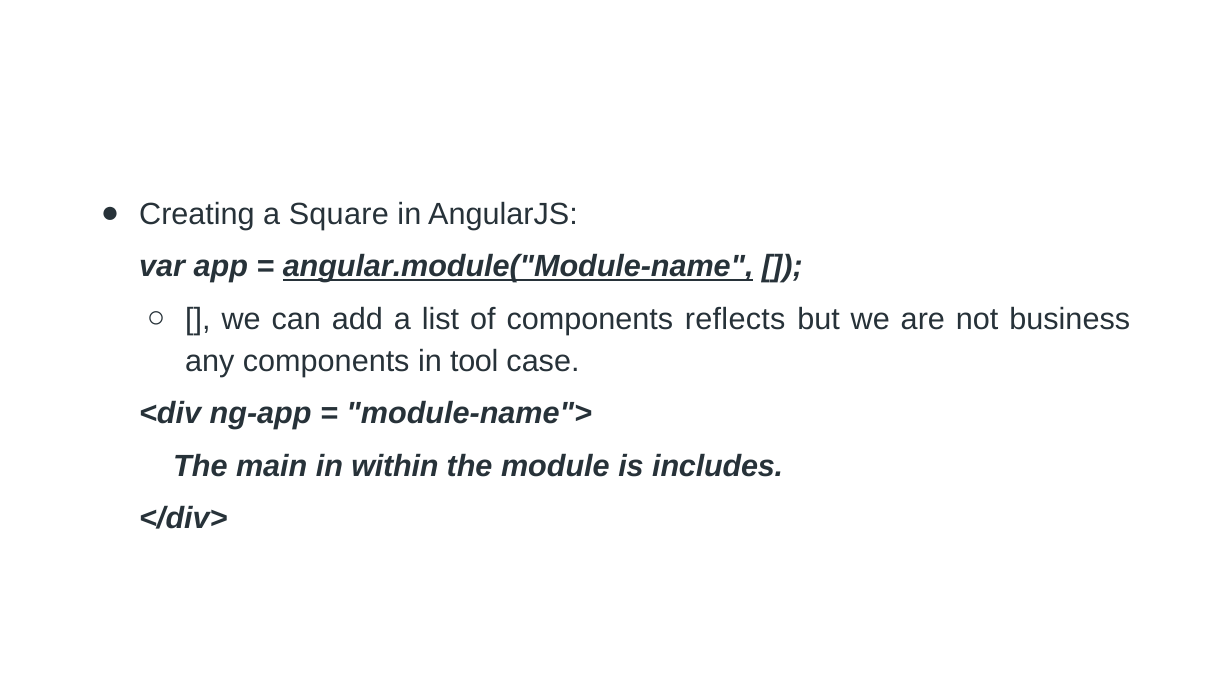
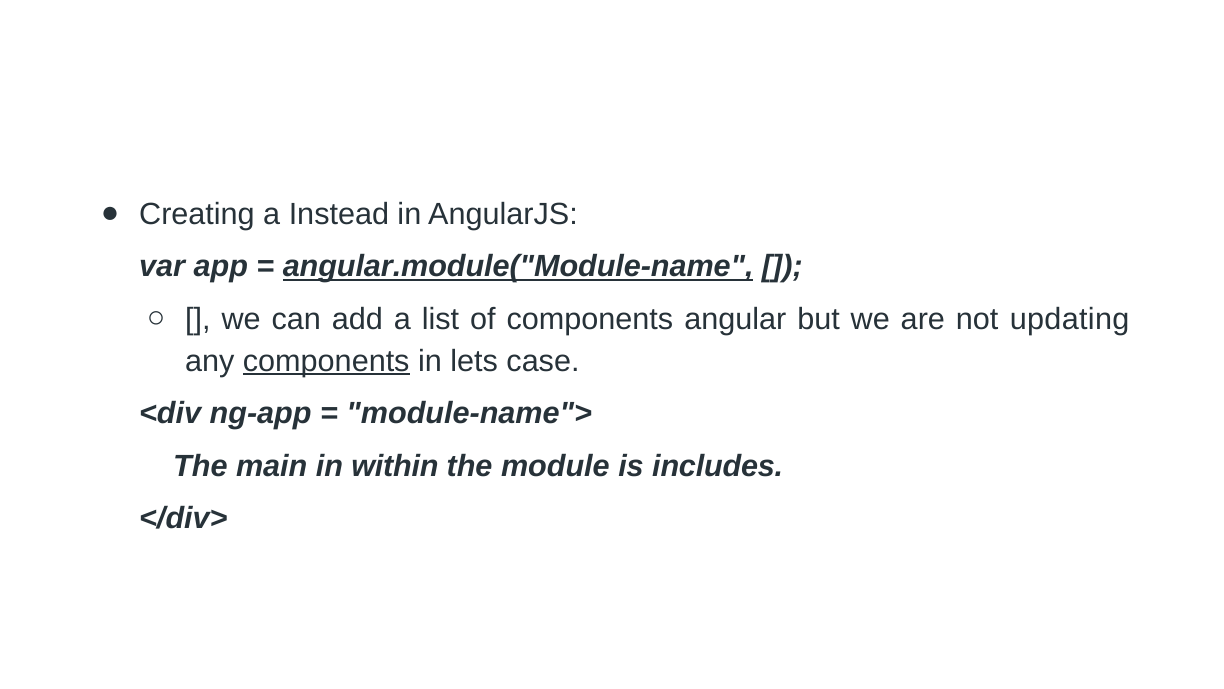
Square: Square -> Instead
reflects: reflects -> angular
business: business -> updating
components at (326, 361) underline: none -> present
tool: tool -> lets
